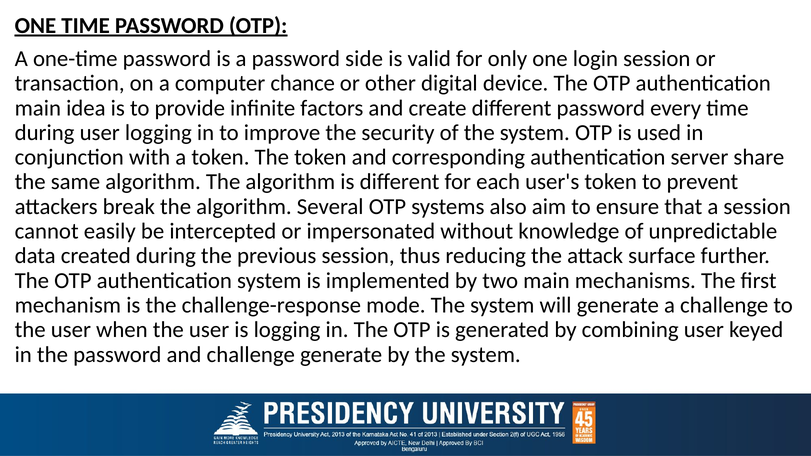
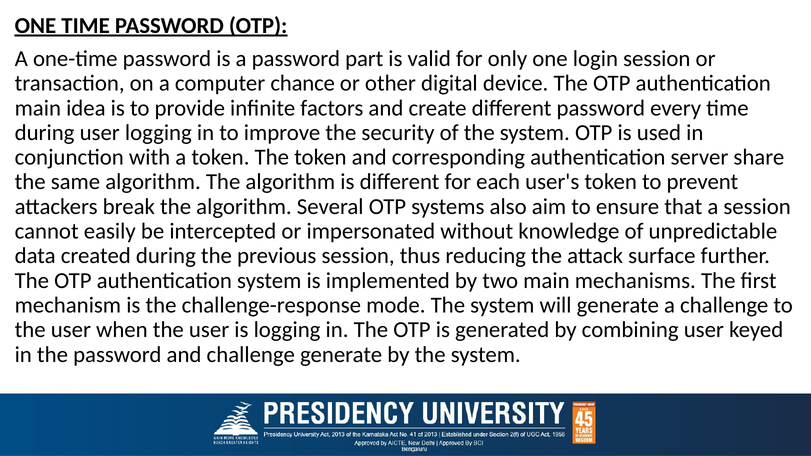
side: side -> part
